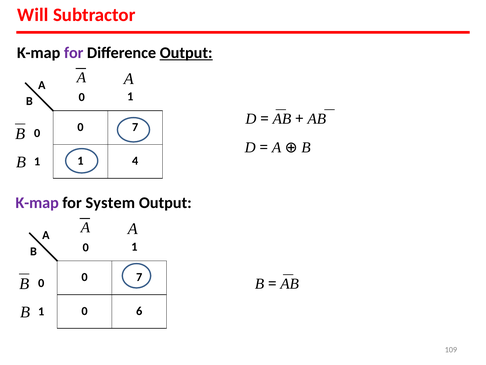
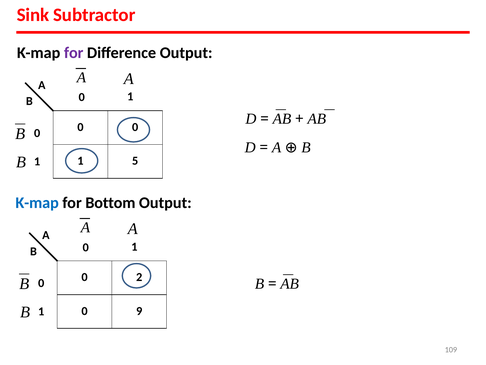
Will: Will -> Sink
Output at (186, 53) underline: present -> none
7 at (135, 127): 7 -> 0
4: 4 -> 5
K-map at (37, 203) colour: purple -> blue
System: System -> Bottom
7 at (139, 277): 7 -> 2
6: 6 -> 9
